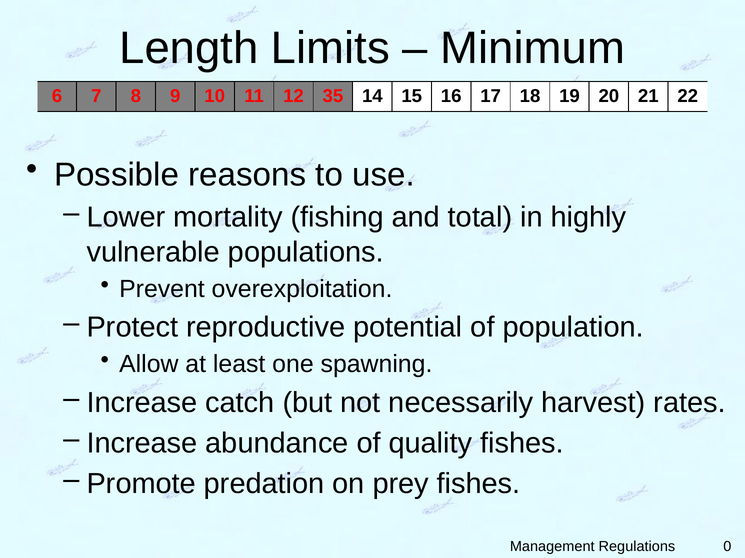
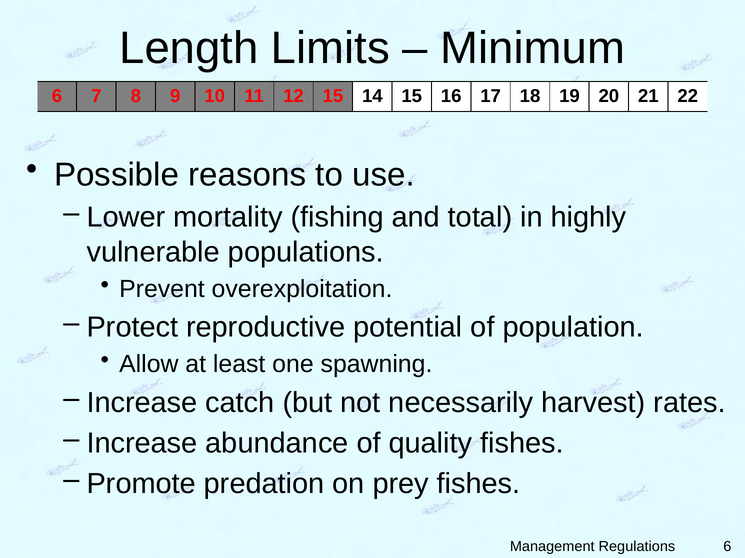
12 35: 35 -> 15
Regulations 0: 0 -> 6
